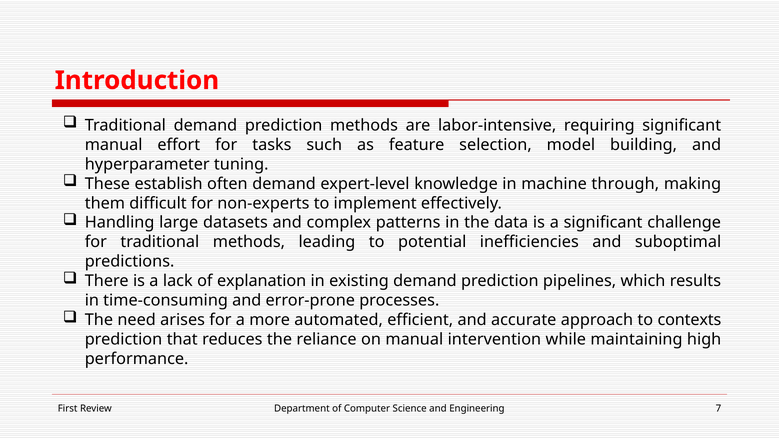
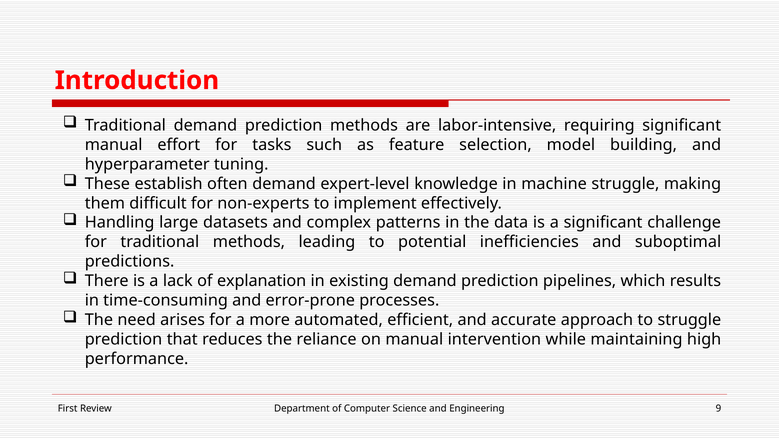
machine through: through -> struggle
to contexts: contexts -> struggle
7: 7 -> 9
